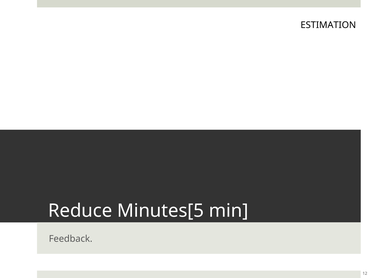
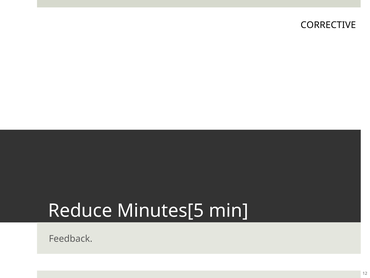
ESTIMATION: ESTIMATION -> CORRECTIVE
